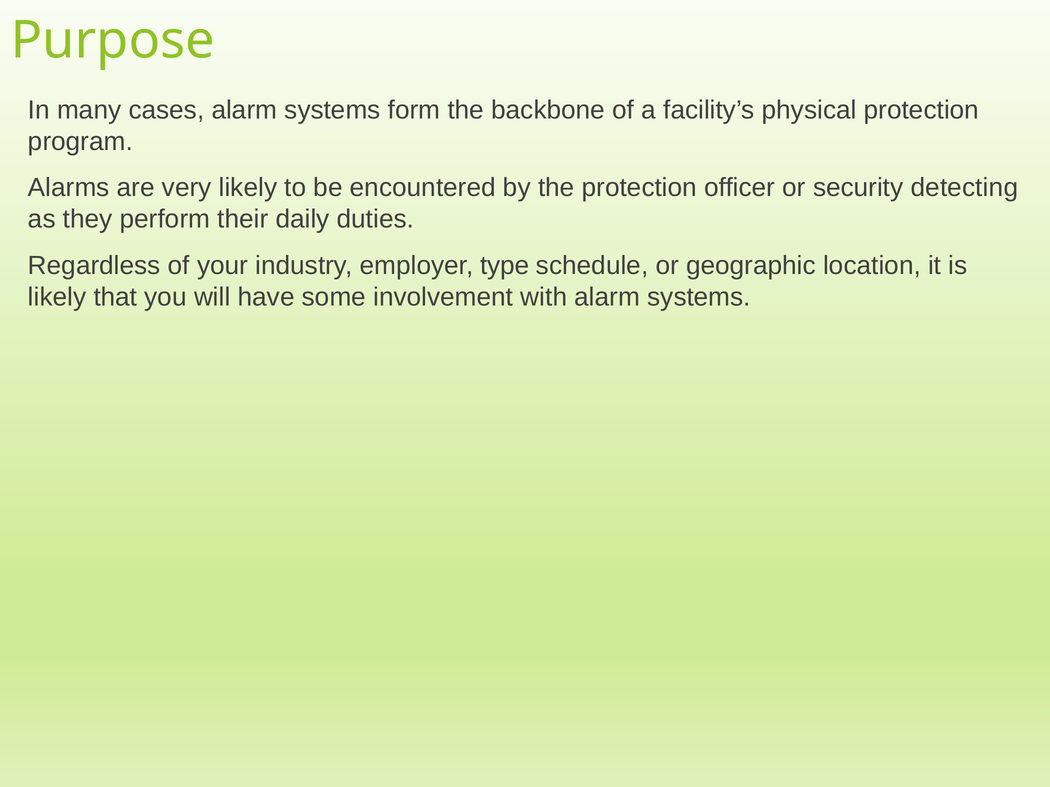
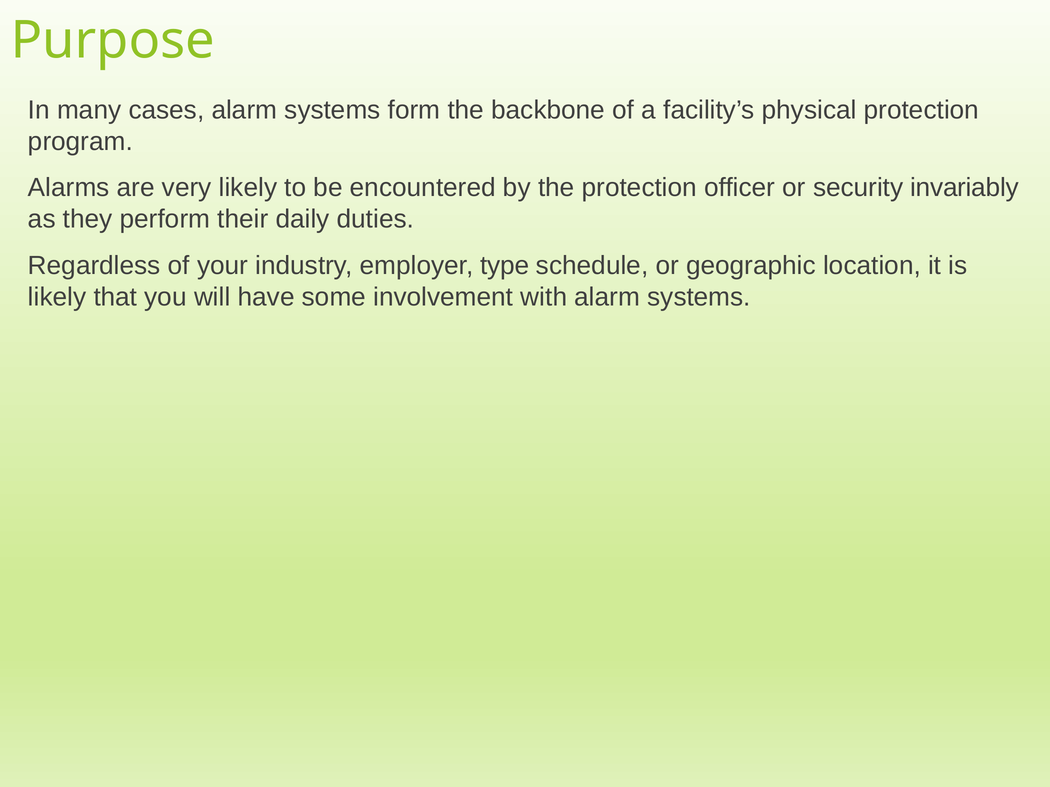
detecting: detecting -> invariably
